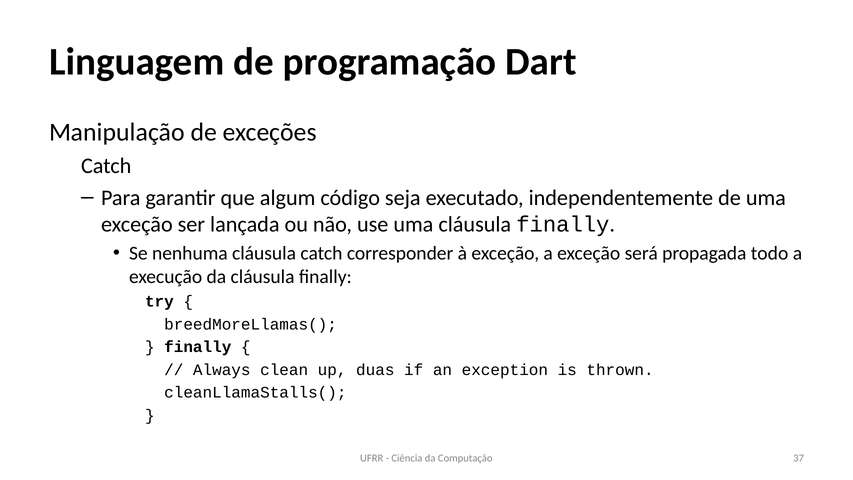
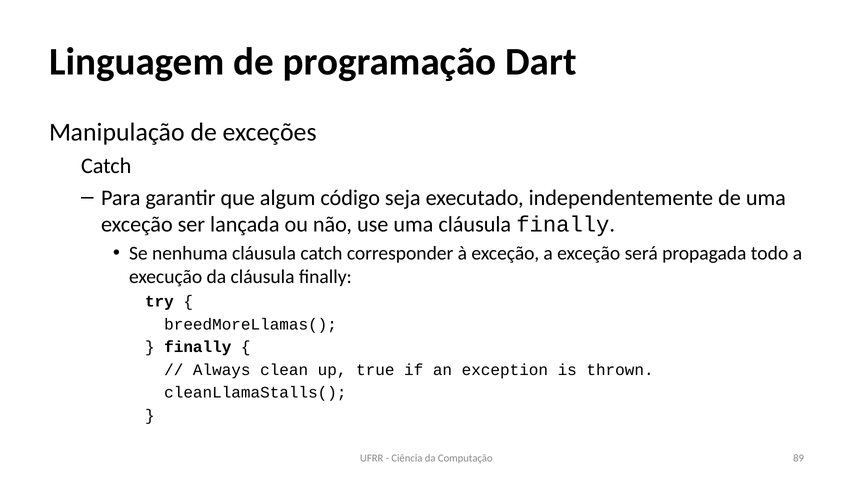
duas: duas -> true
37: 37 -> 89
